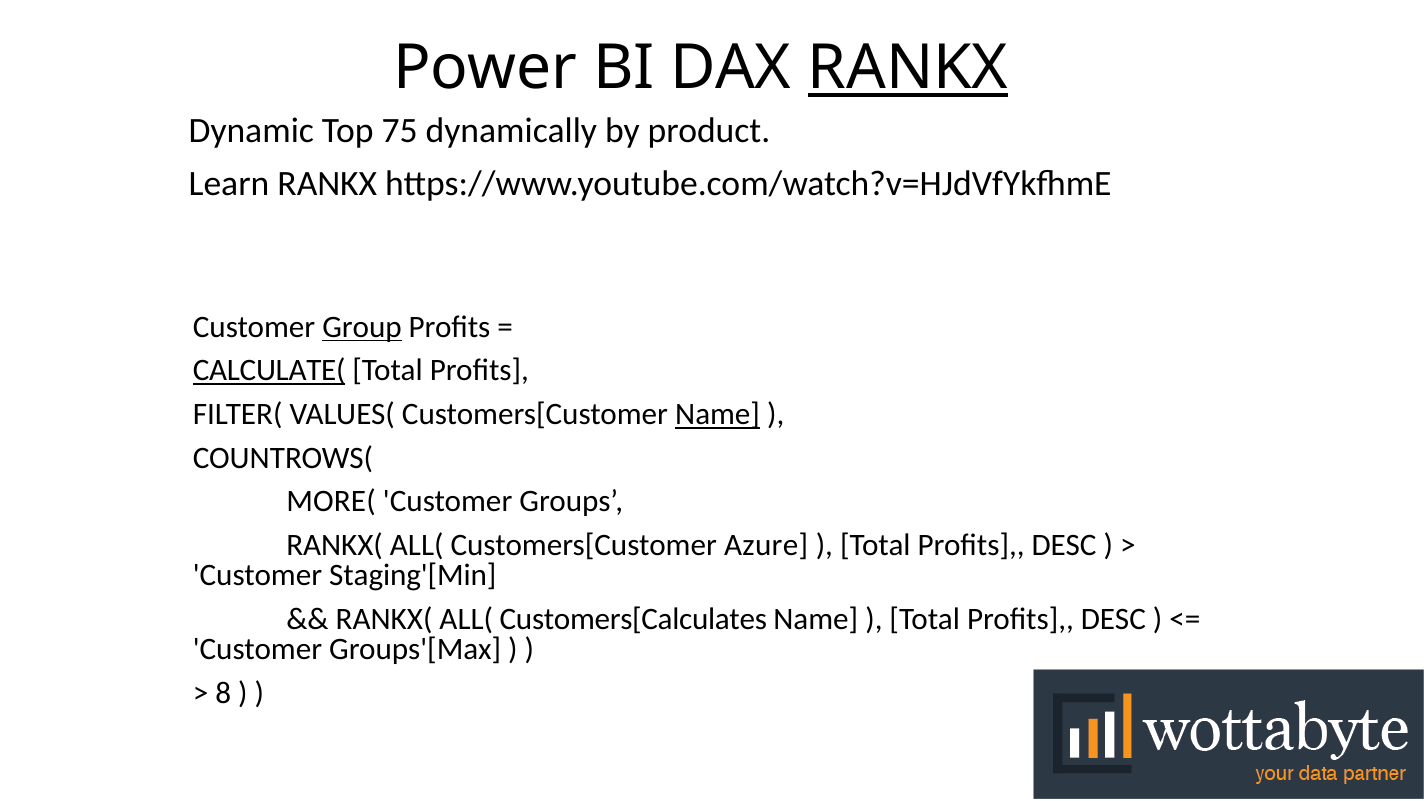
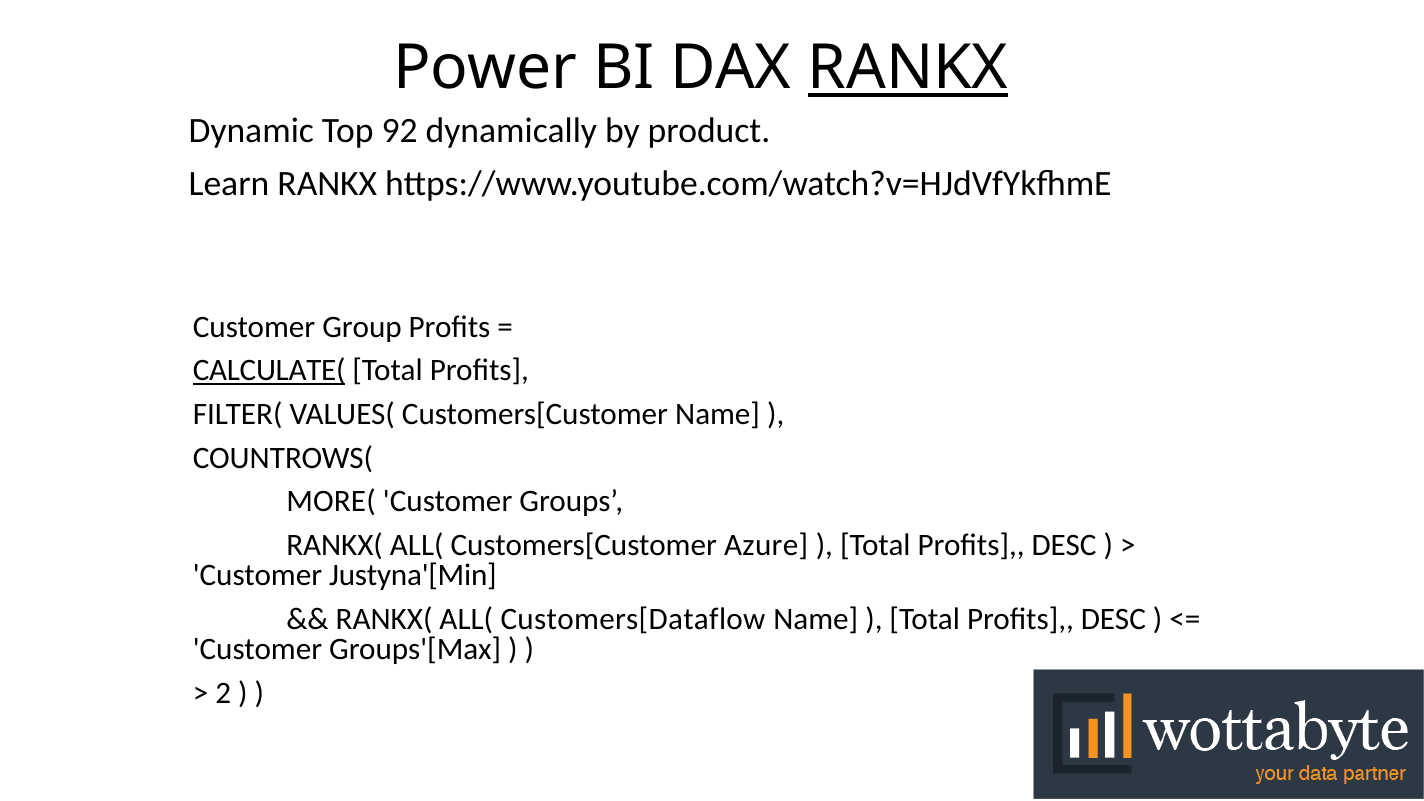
75: 75 -> 92
Group underline: present -> none
Name at (718, 414) underline: present -> none
Staging'[Min: Staging'[Min -> Justyna'[Min
Customers[Calculates: Customers[Calculates -> Customers[Dataflow
8: 8 -> 2
